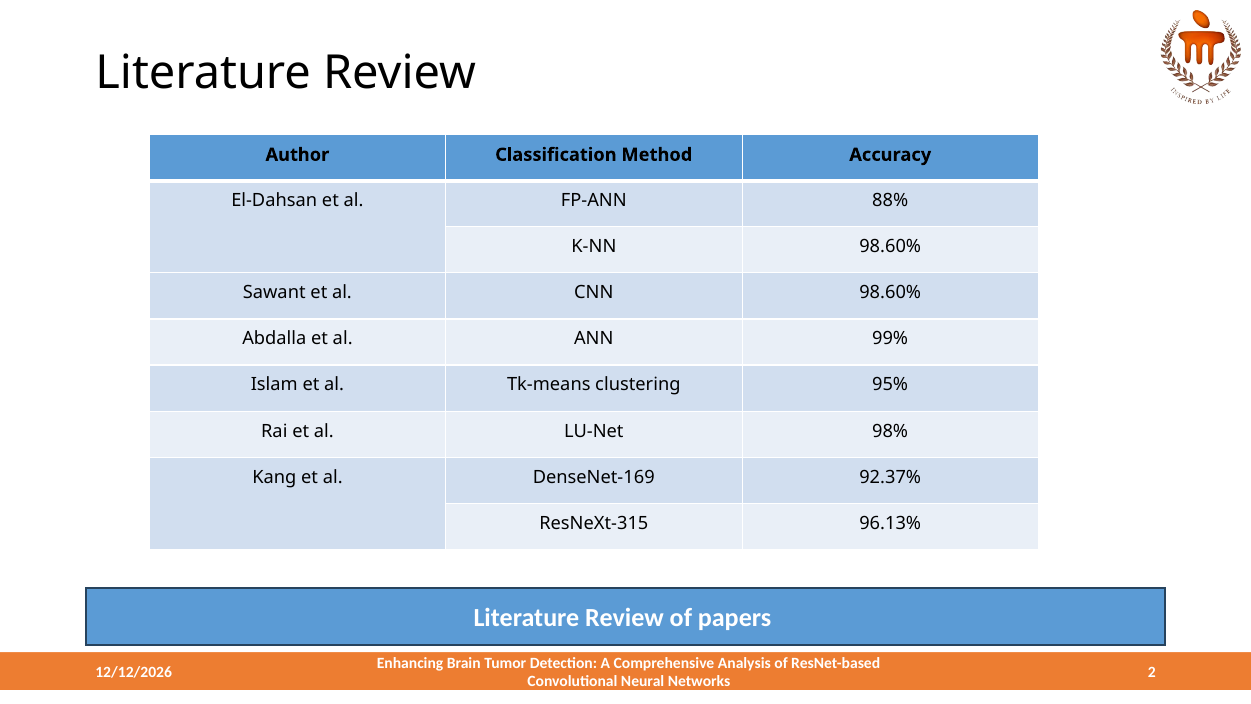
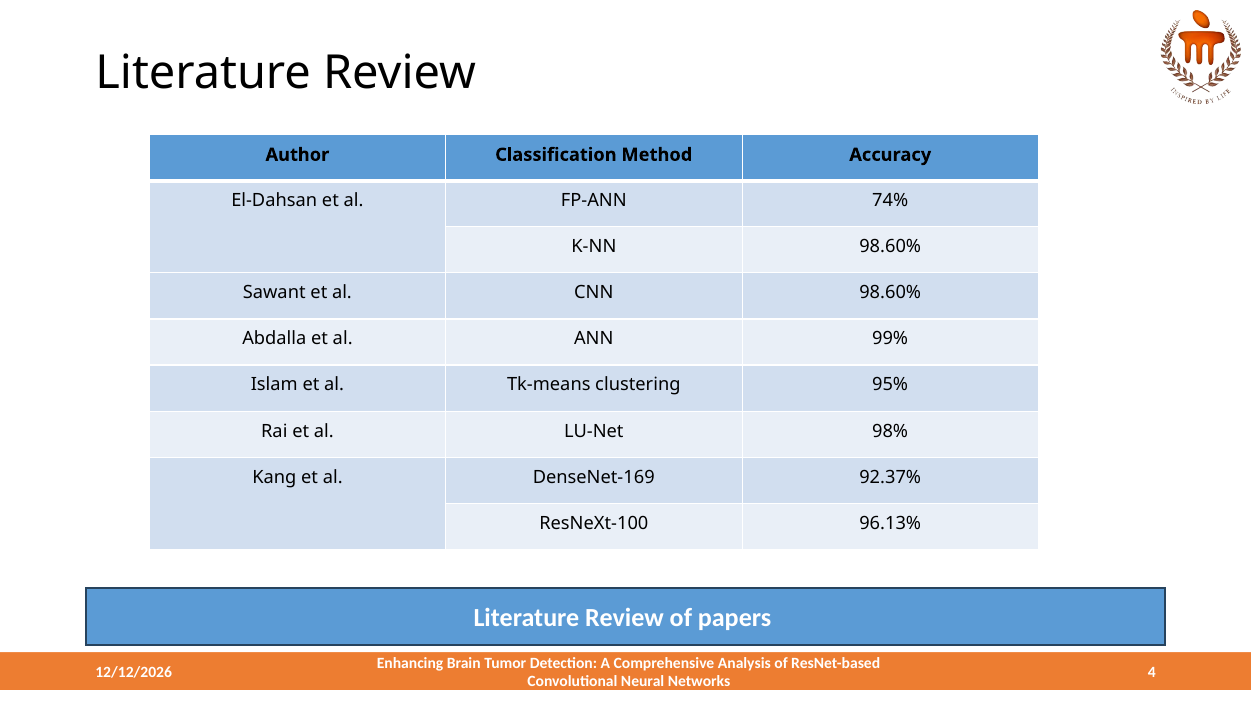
88%: 88% -> 74%
ResNeXt-315: ResNeXt-315 -> ResNeXt-100
2: 2 -> 4
